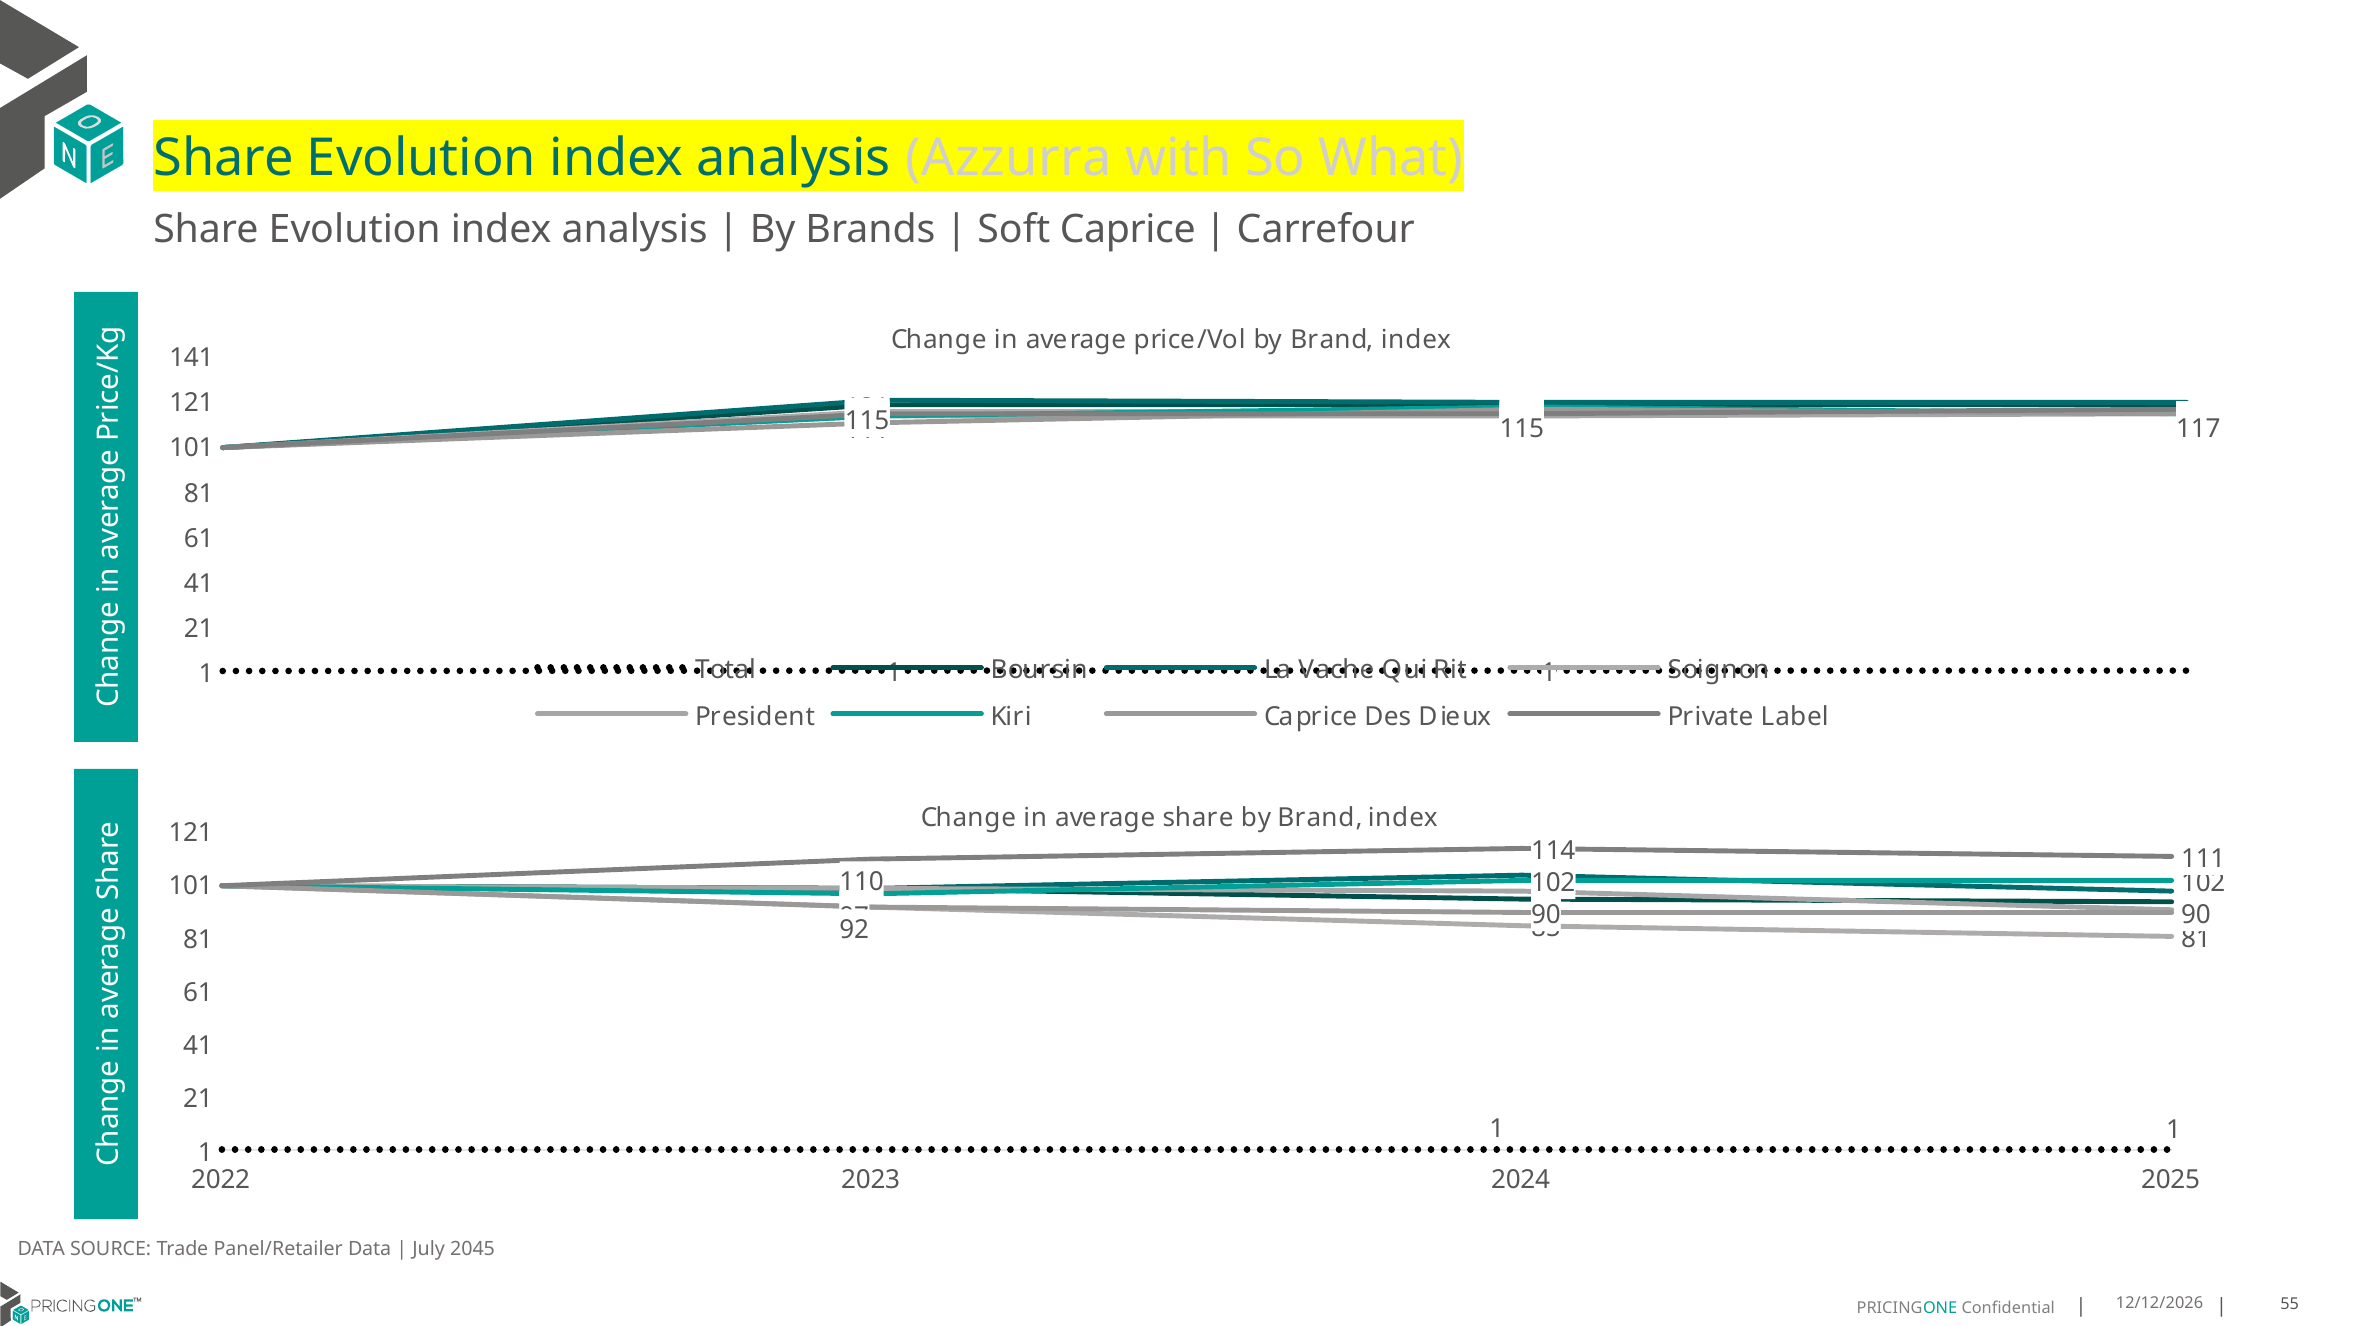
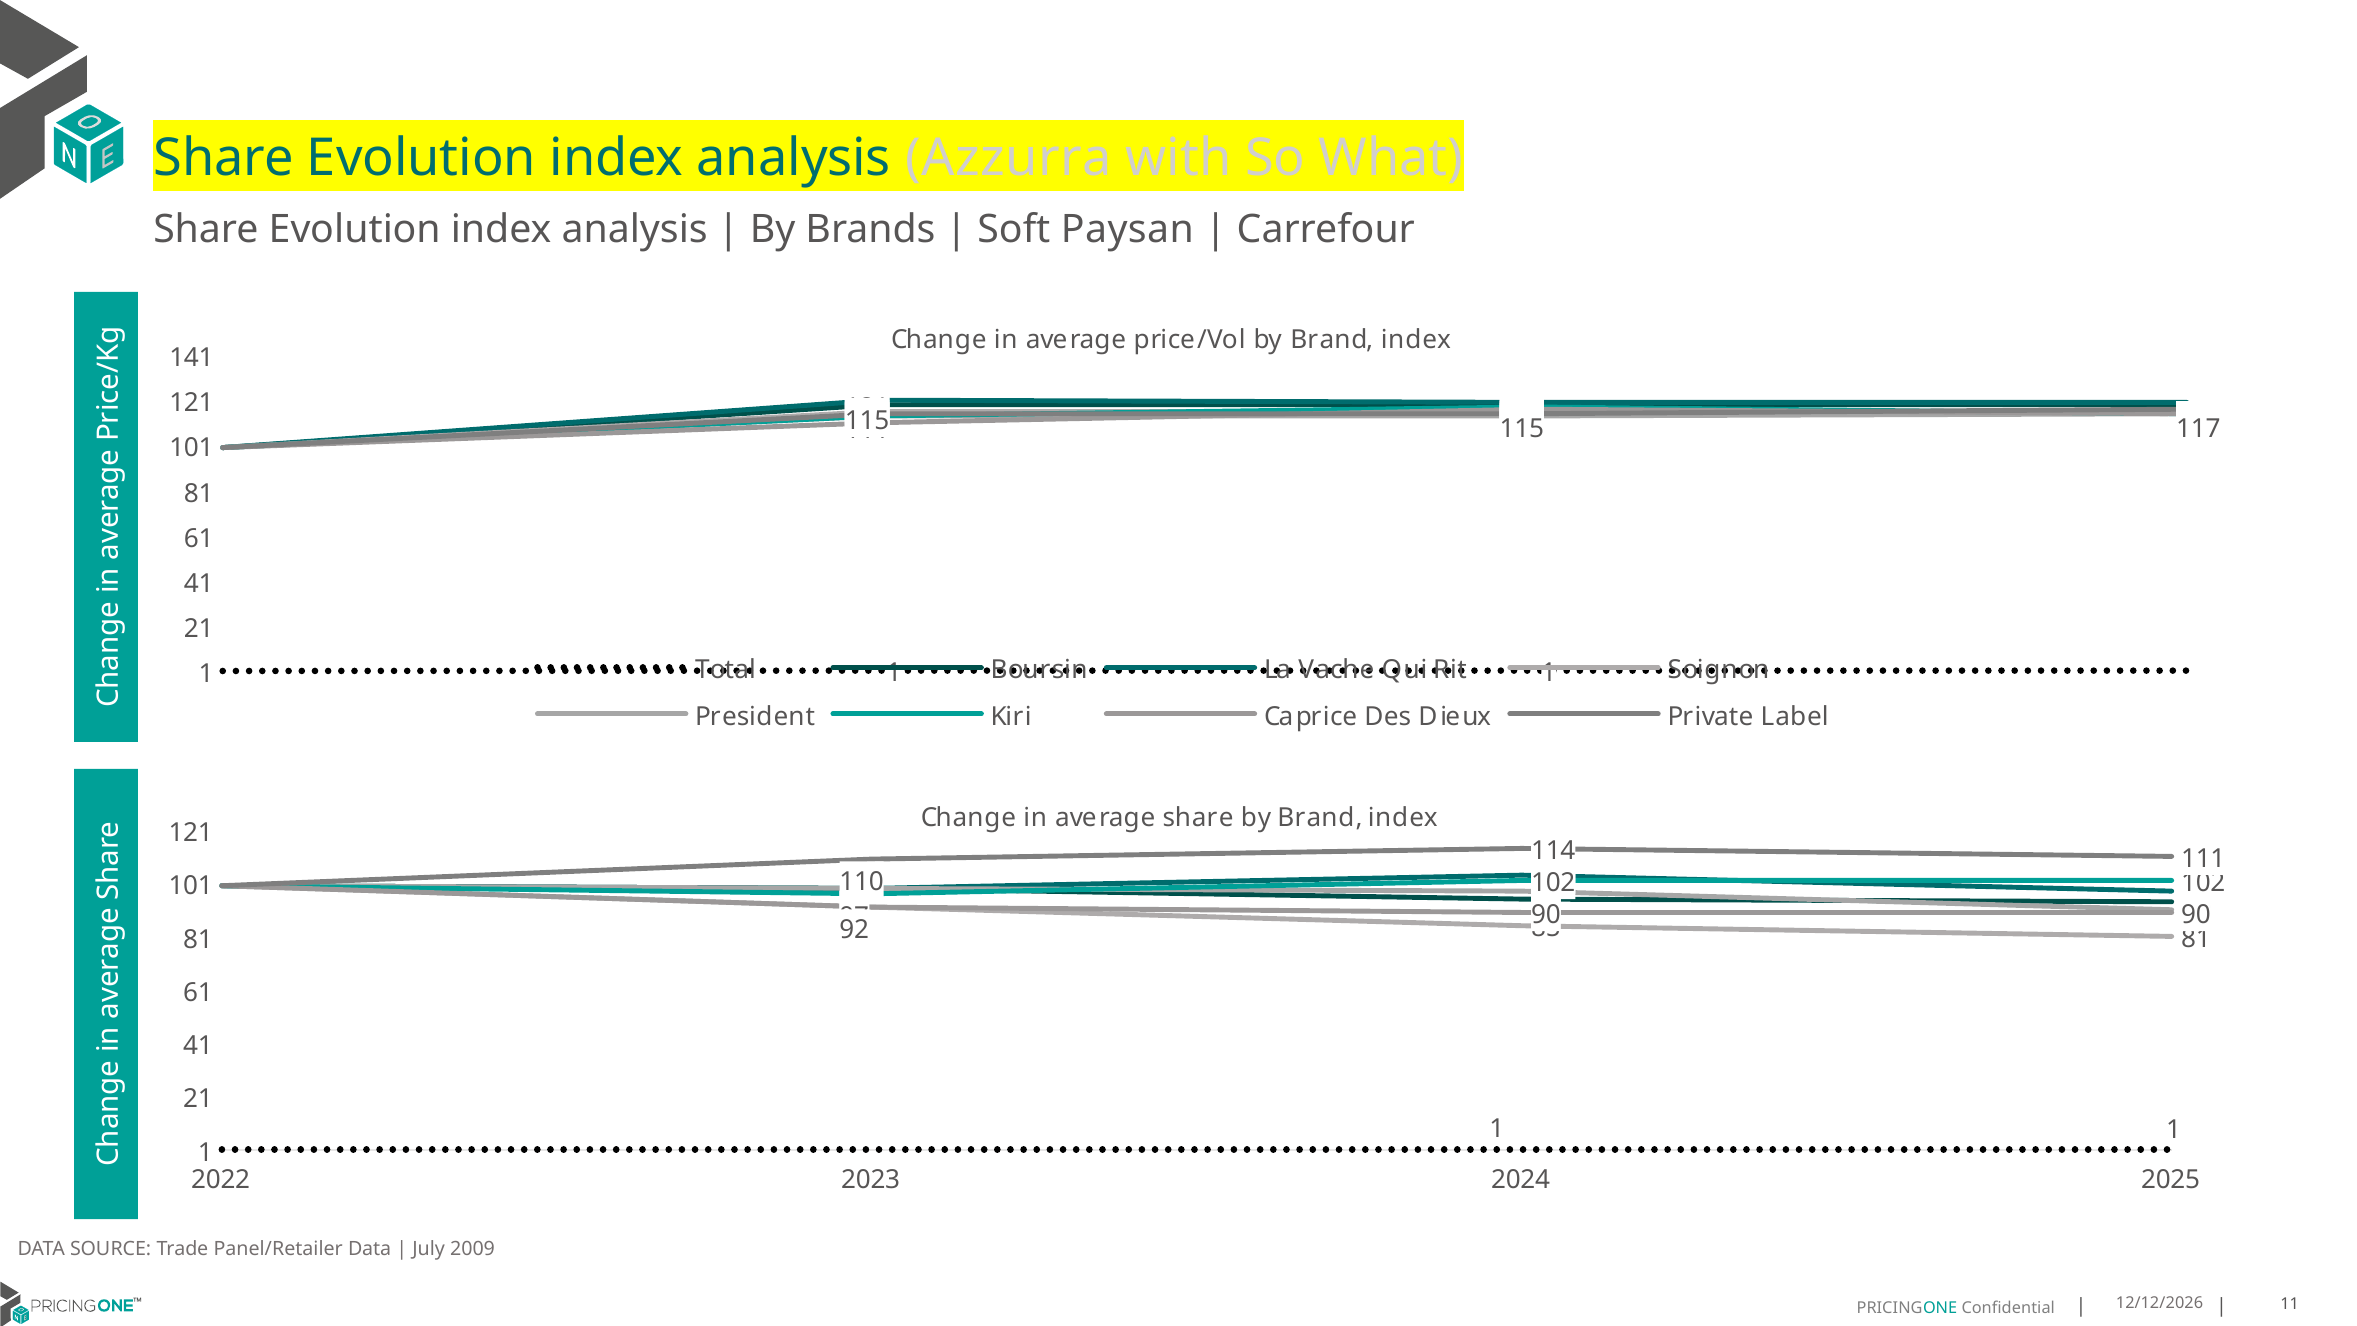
Soft Caprice: Caprice -> Paysan
2045: 2045 -> 2009
55: 55 -> 11
